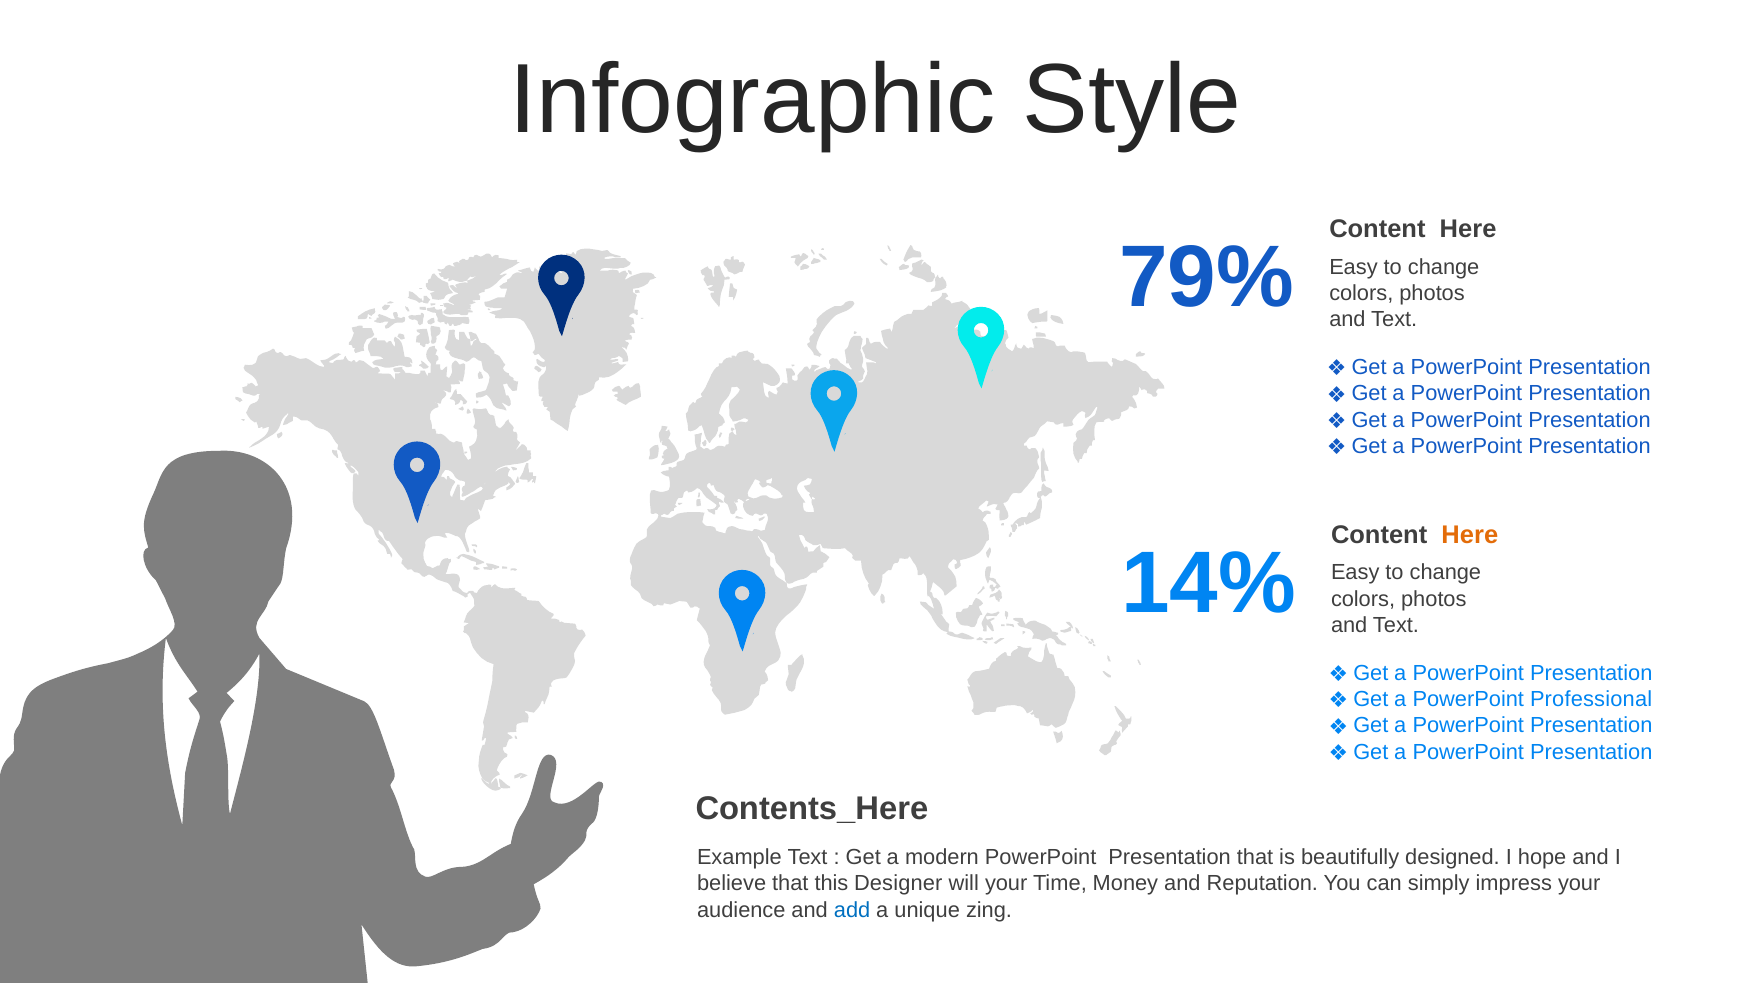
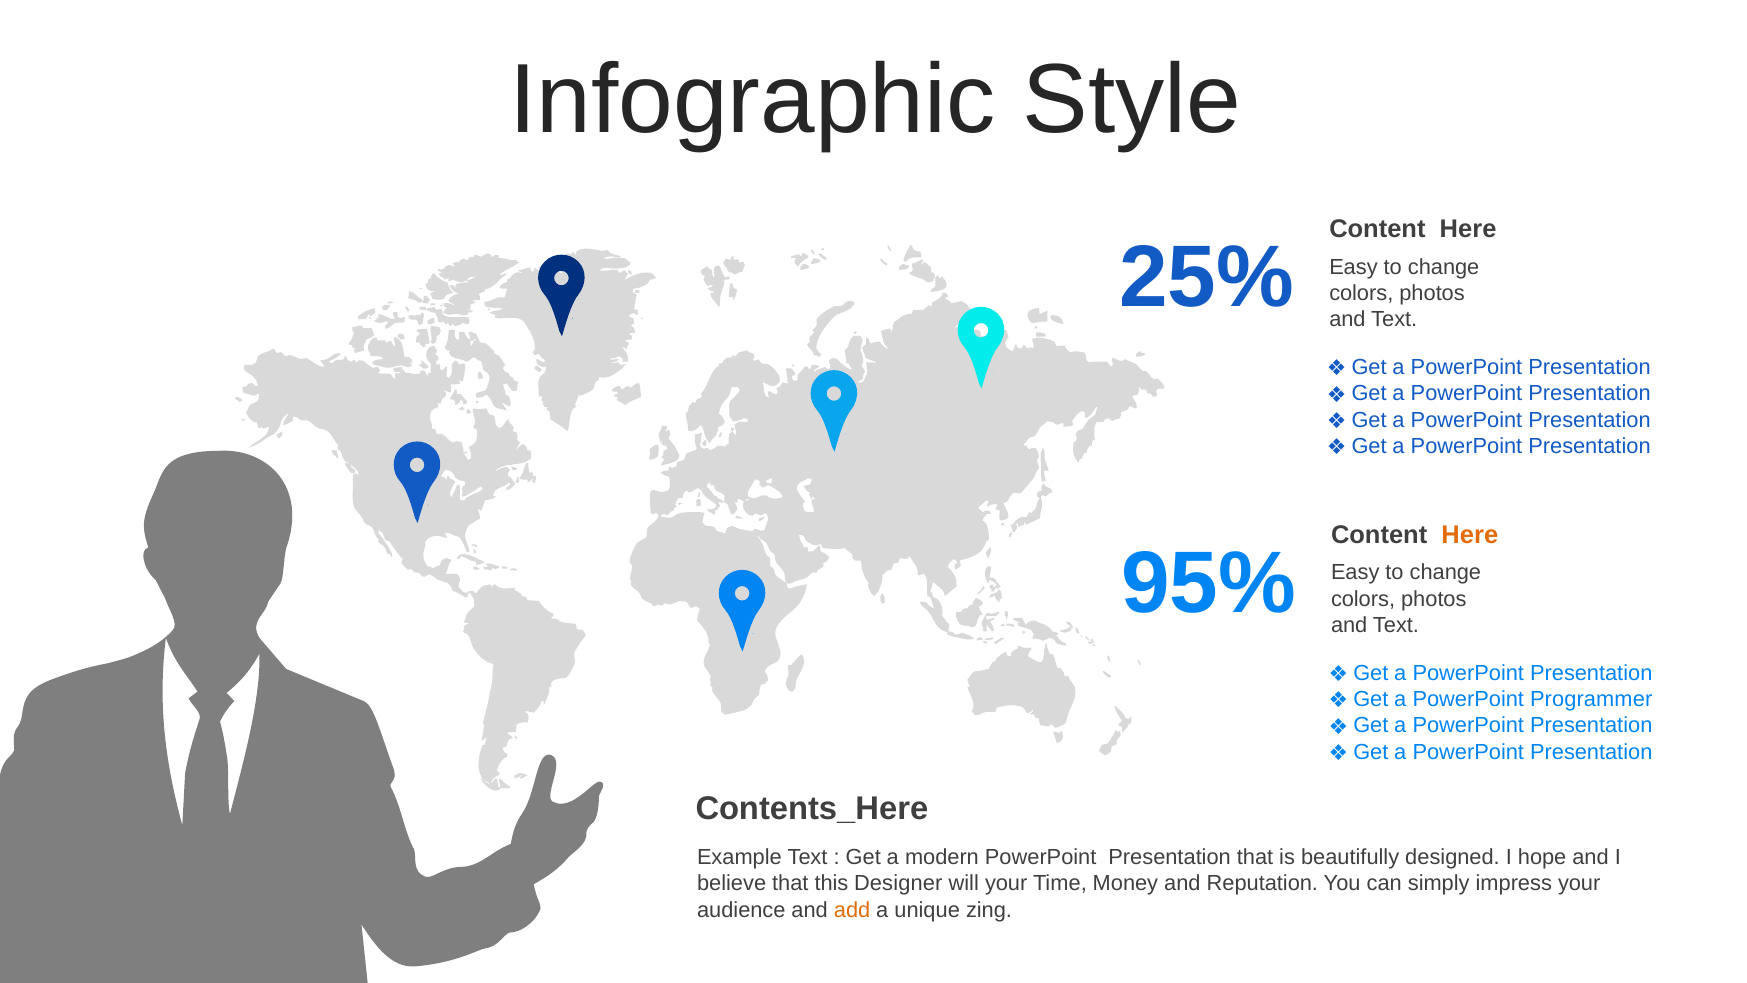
79%: 79% -> 25%
14%: 14% -> 95%
Professional: Professional -> Programmer
add colour: blue -> orange
